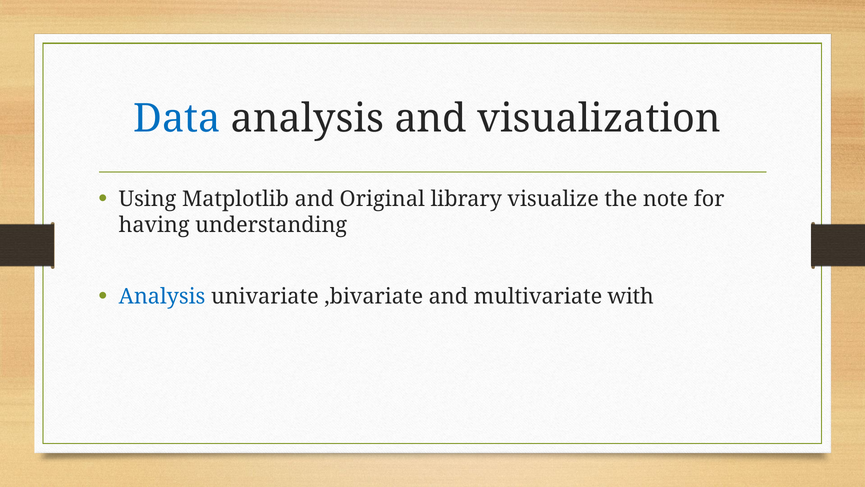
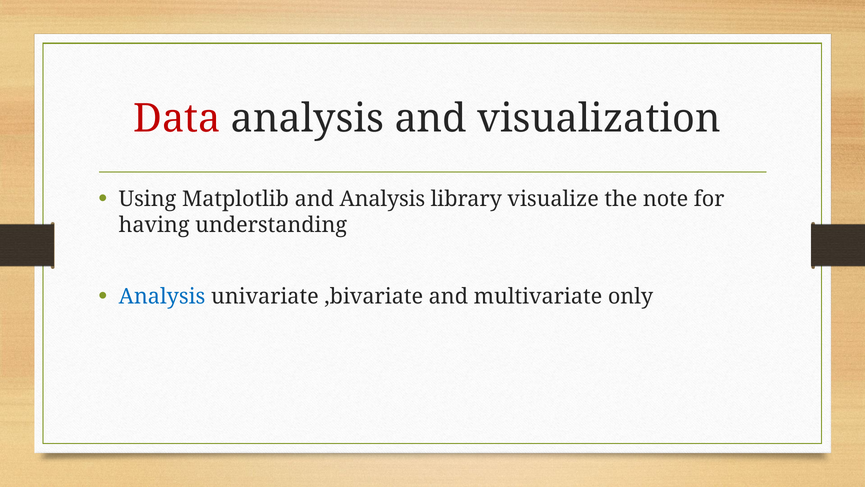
Data colour: blue -> red
and Original: Original -> Analysis
with: with -> only
